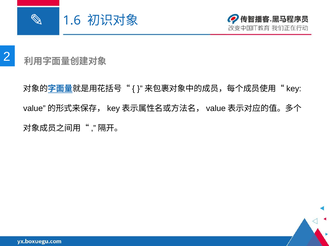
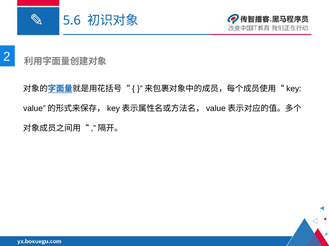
1.6: 1.6 -> 5.6
